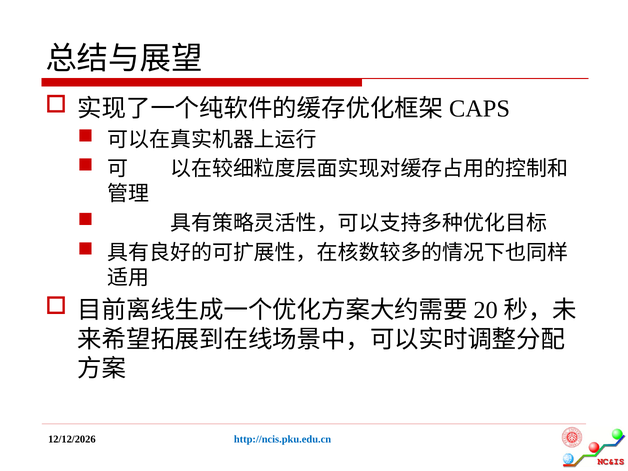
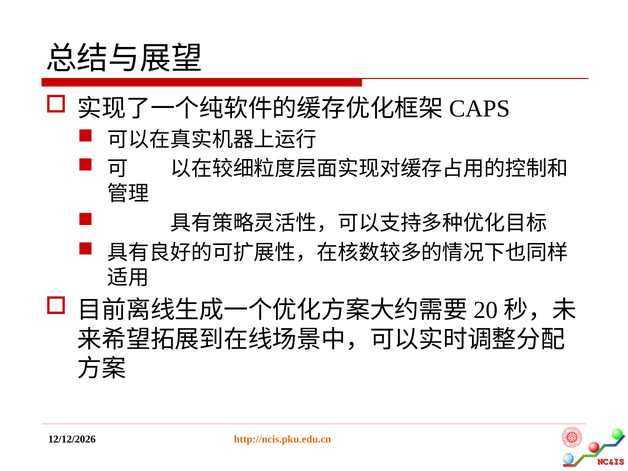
http://ncis.pku.edu.cn colour: blue -> orange
